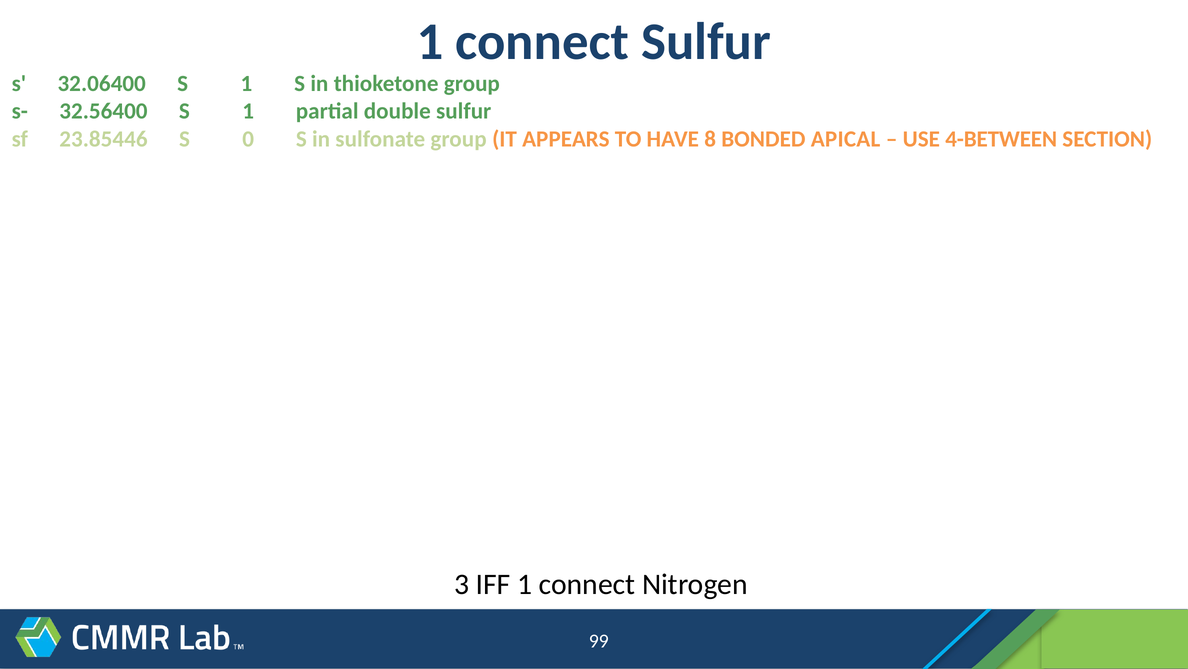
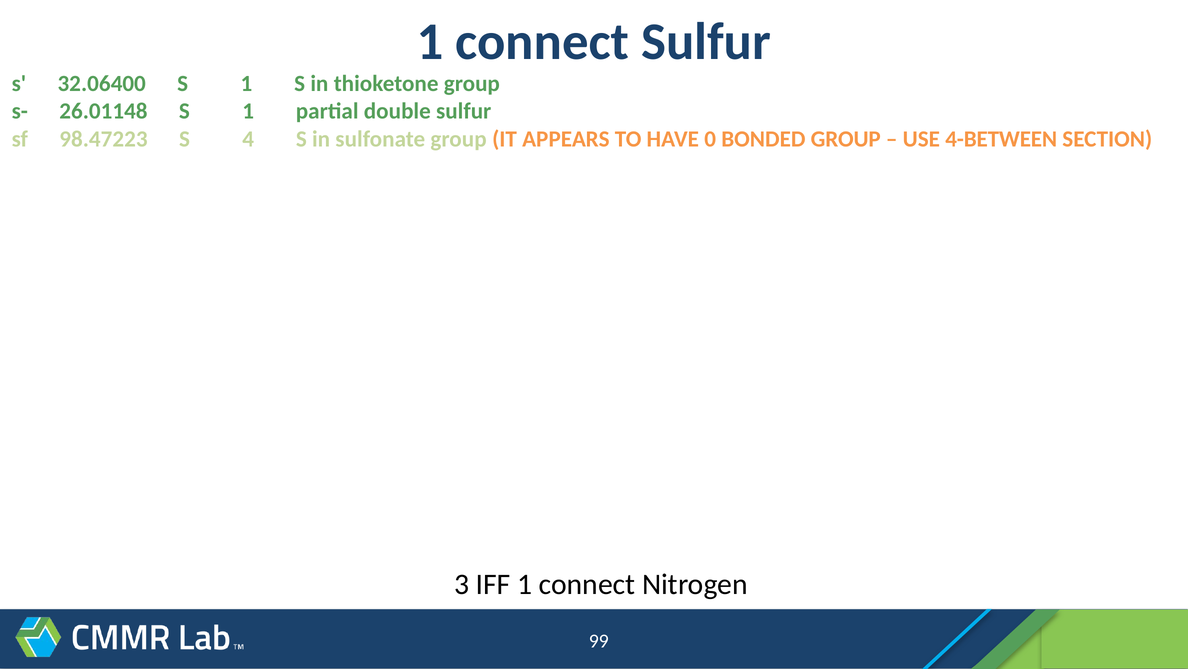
32.56400: 32.56400 -> 26.01148
23.85446: 23.85446 -> 98.47223
0: 0 -> 4
8: 8 -> 0
BONDED APICAL: APICAL -> GROUP
